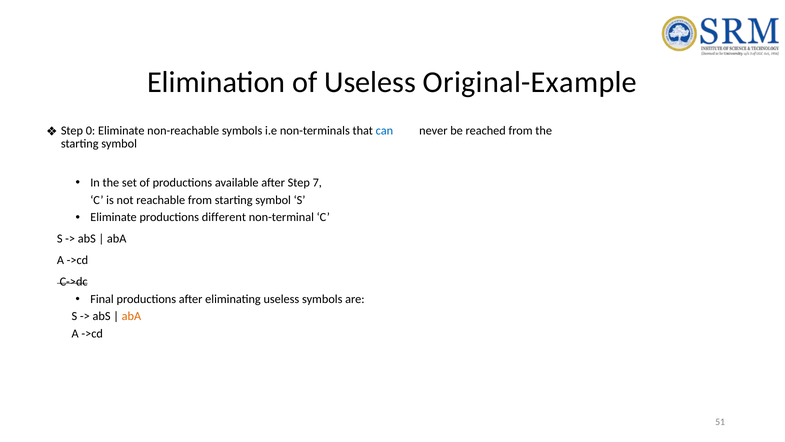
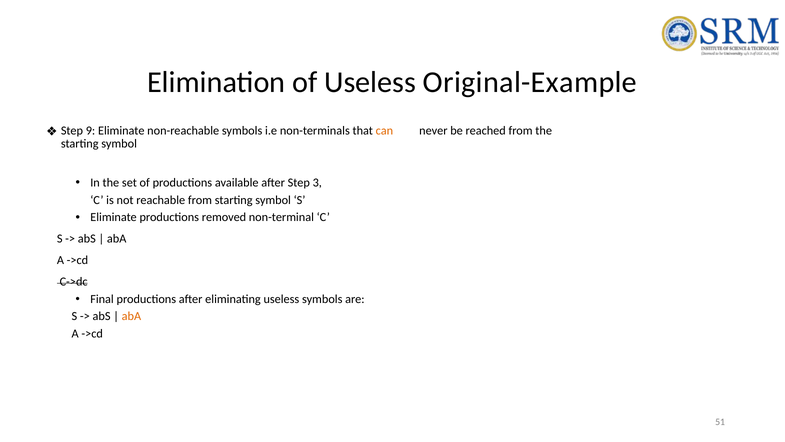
0: 0 -> 9
can colour: blue -> orange
7: 7 -> 3
different: different -> removed
